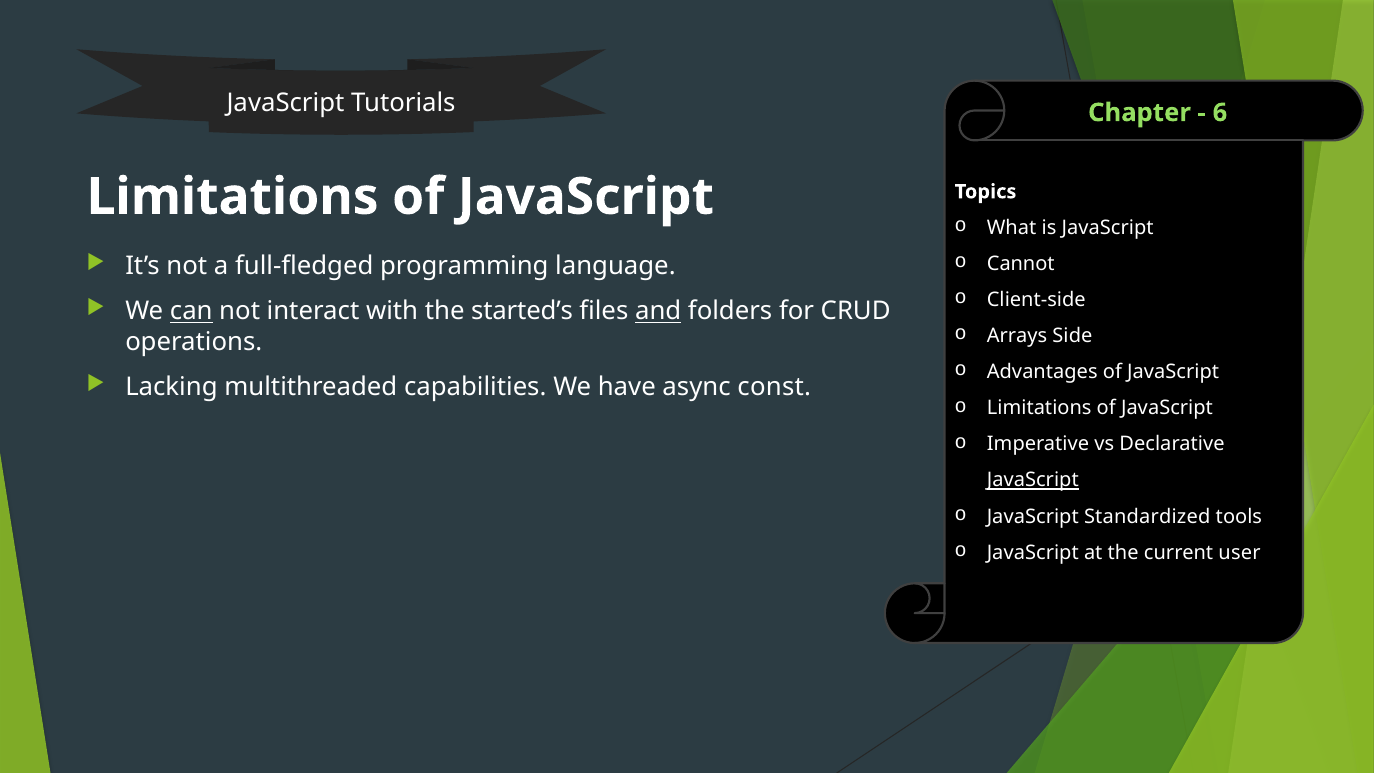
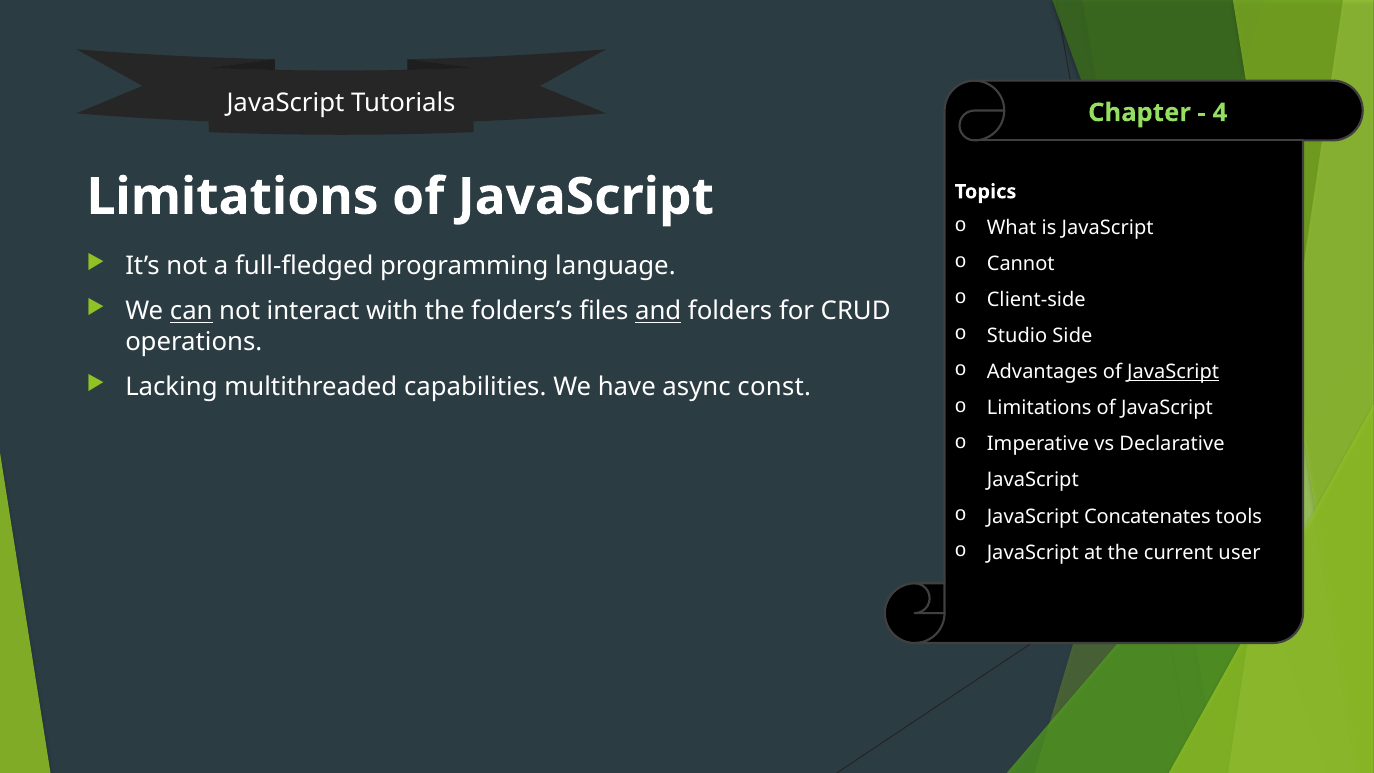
6: 6 -> 4
started’s: started’s -> folders’s
Arrays: Arrays -> Studio
JavaScript at (1173, 372) underline: none -> present
JavaScript at (1033, 480) underline: present -> none
Standardized: Standardized -> Concatenates
